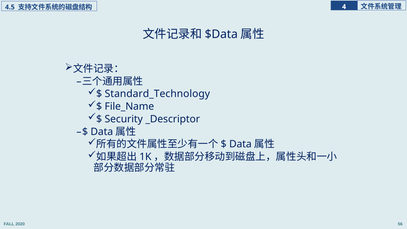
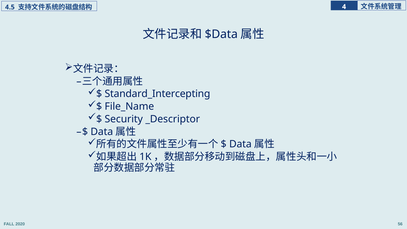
Standard_Technology: Standard_Technology -> Standard_Intercepting
